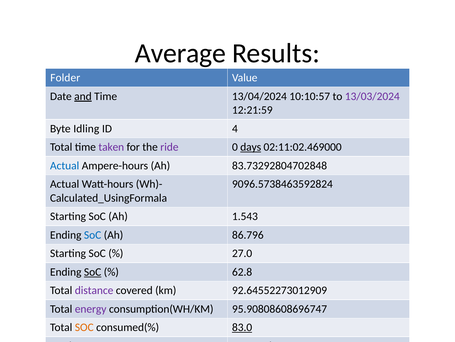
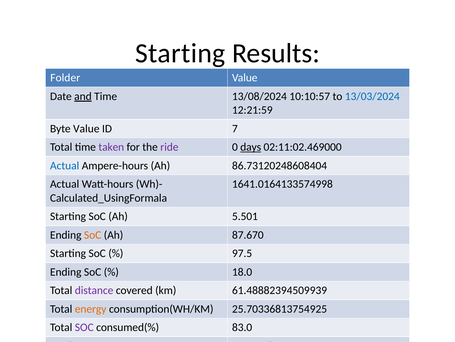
Average at (180, 53): Average -> Starting
13/04/2024: 13/04/2024 -> 13/08/2024
13/03/2024 colour: purple -> blue
Byte Idling: Idling -> Value
4: 4 -> 7
83.73292804702848: 83.73292804702848 -> 86.73120248608404
9096.5738463592824: 9096.5738463592824 -> 1641.0164133574998
1.543: 1.543 -> 5.501
SoC at (93, 235) colour: blue -> orange
86.796: 86.796 -> 87.670
27.0: 27.0 -> 97.5
SoC at (93, 271) underline: present -> none
62.8: 62.8 -> 18.0
92.64552273012909: 92.64552273012909 -> 61.48882394509939
energy colour: purple -> orange
95.90808608696747: 95.90808608696747 -> 25.70336813754925
SOC at (84, 327) colour: orange -> purple
83.0 underline: present -> none
